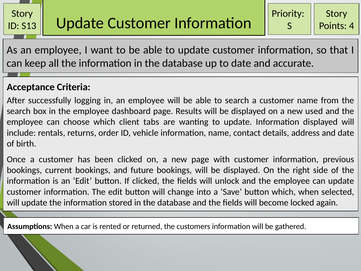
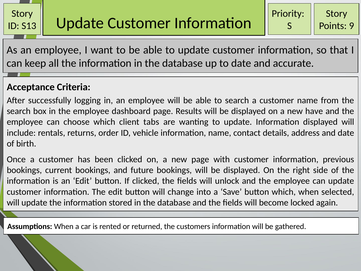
4: 4 -> 9
used: used -> have
